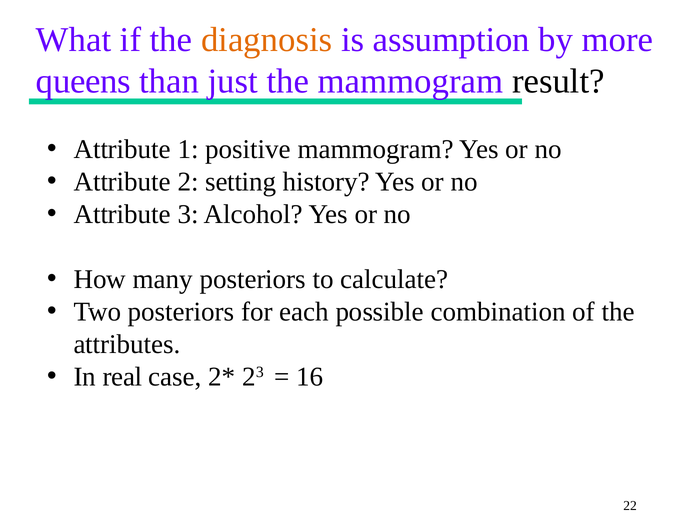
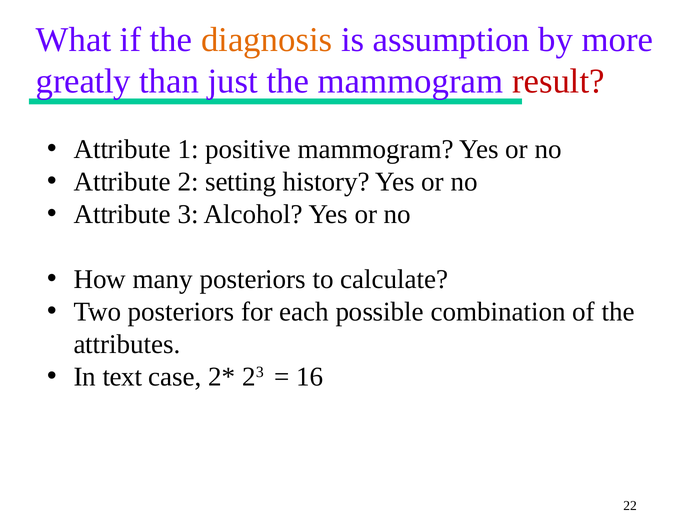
queens: queens -> greatly
result colour: black -> red
real: real -> text
